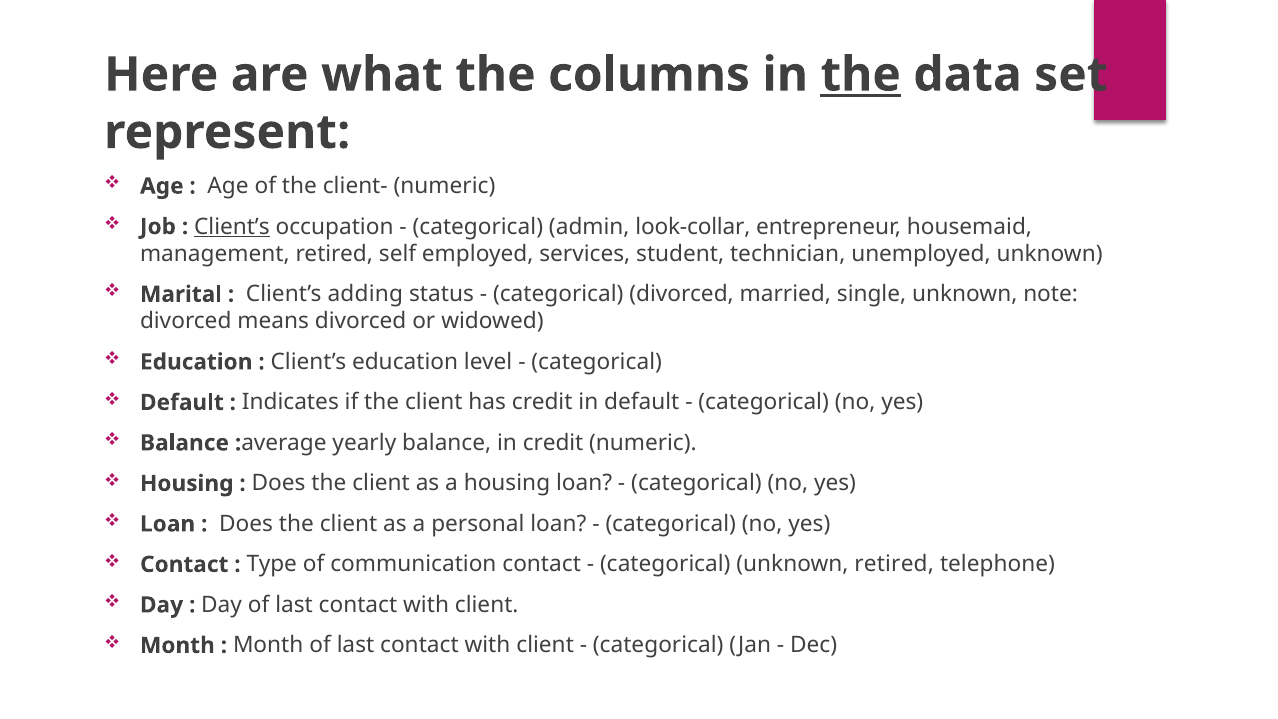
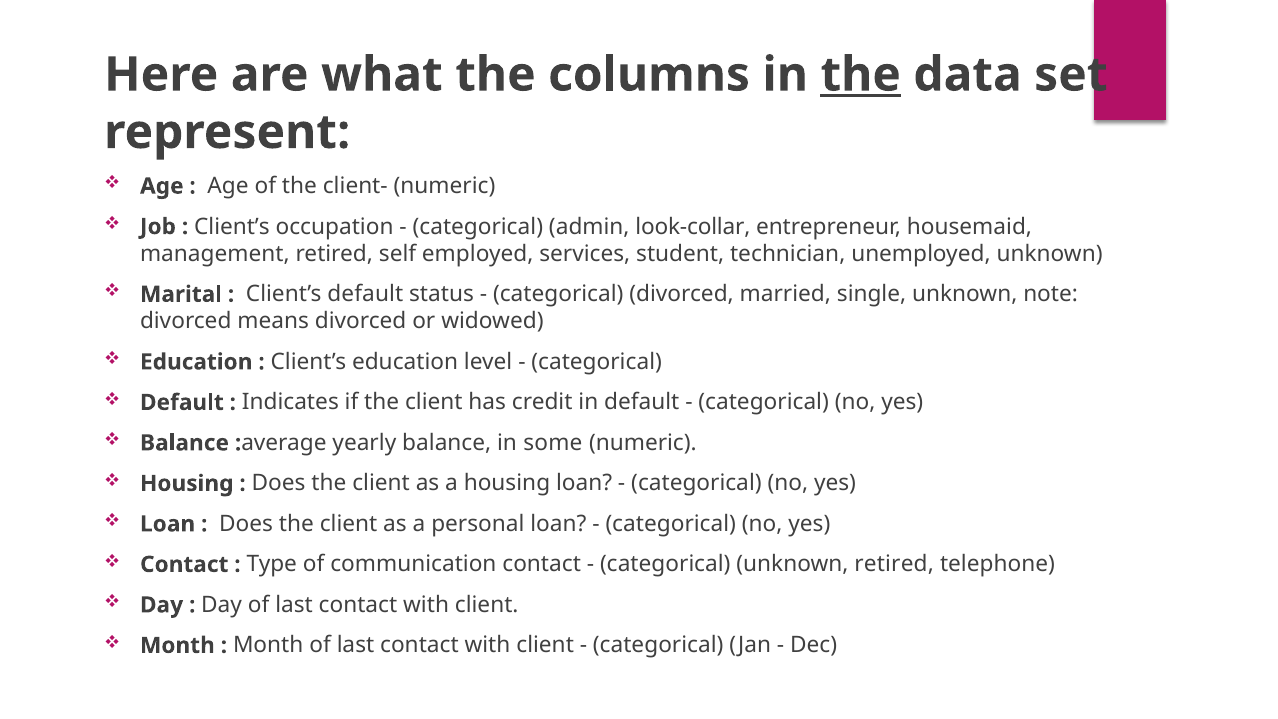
Client’s at (232, 227) underline: present -> none
Client’s adding: adding -> default
in credit: credit -> some
